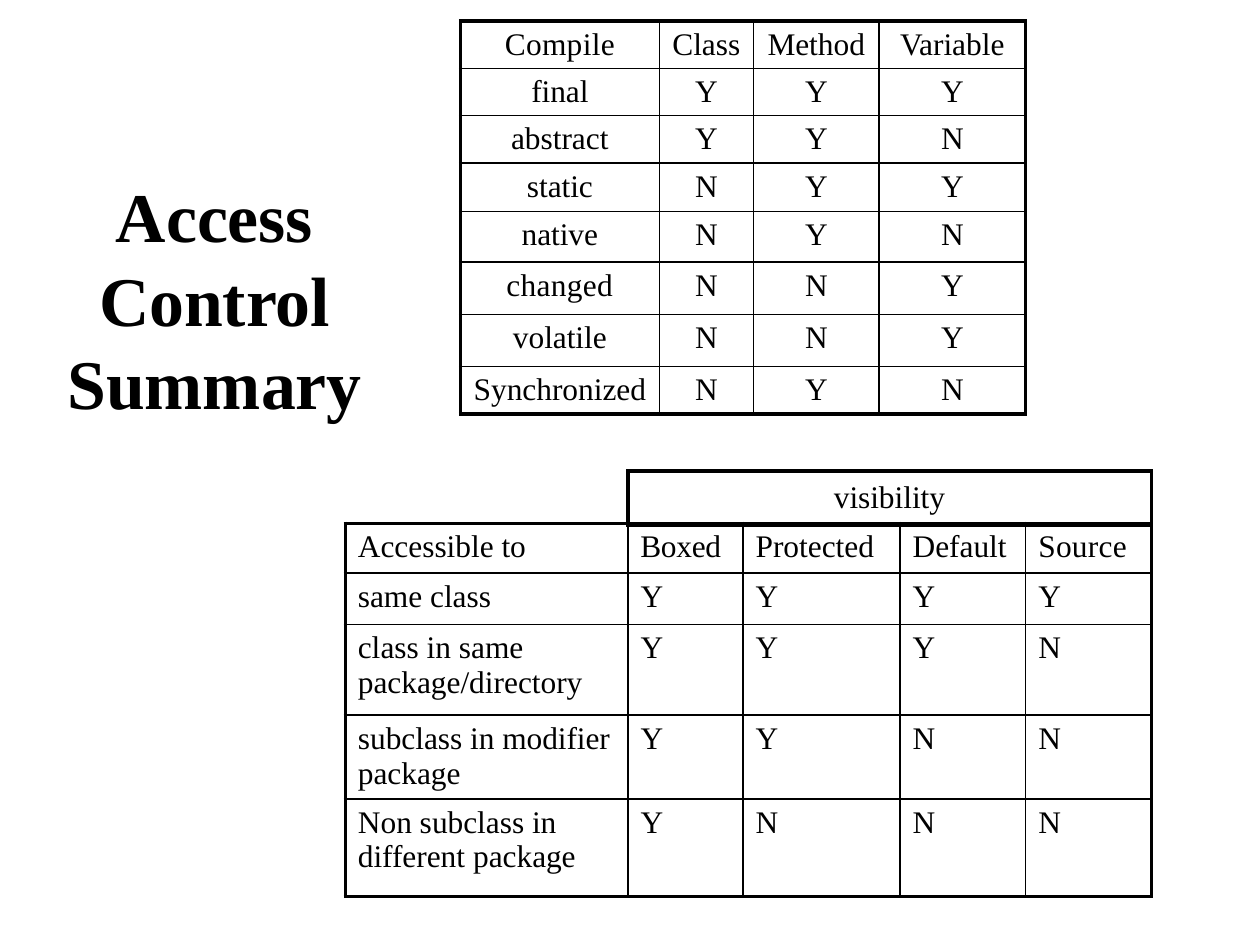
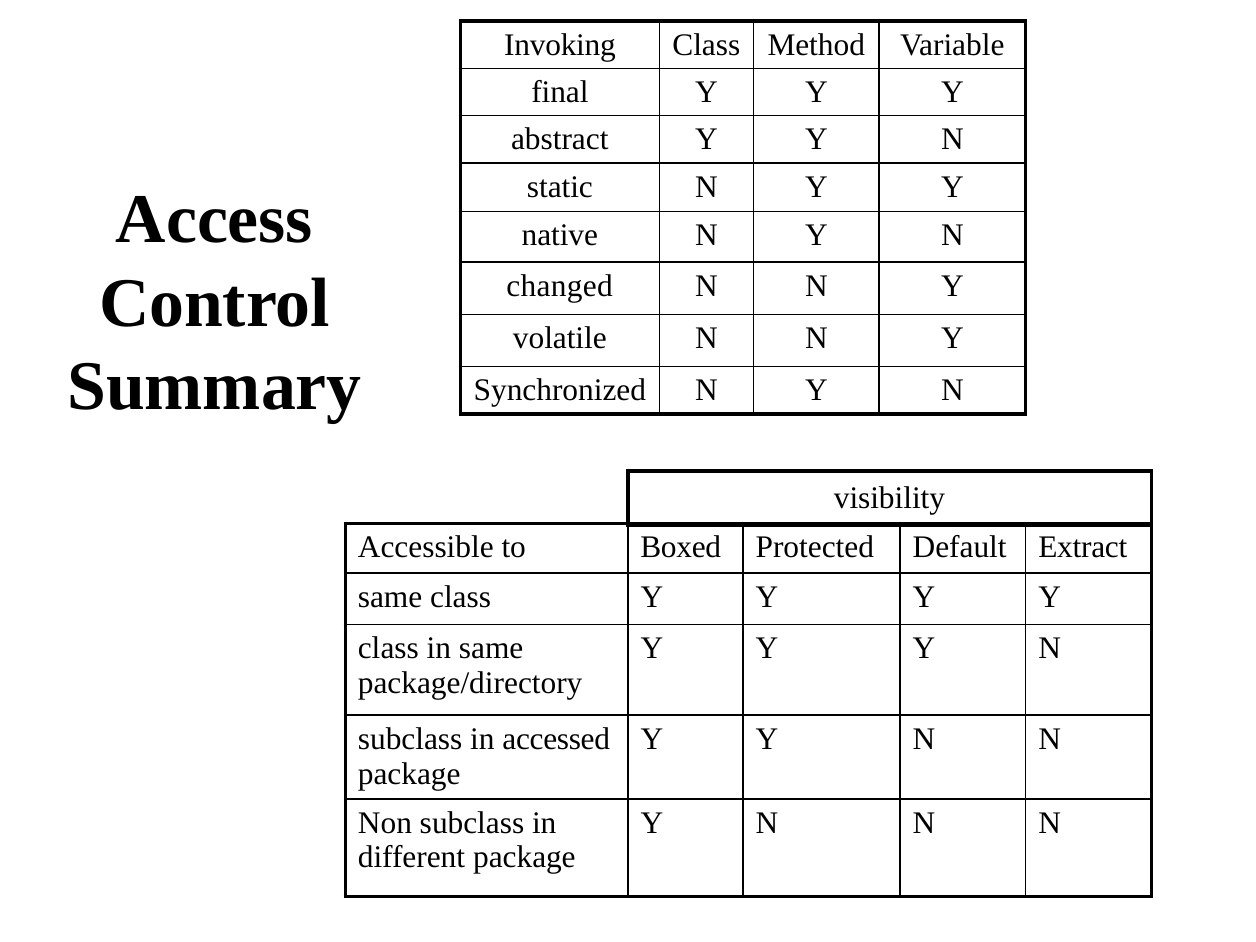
Compile: Compile -> Invoking
Source: Source -> Extract
modifier: modifier -> accessed
